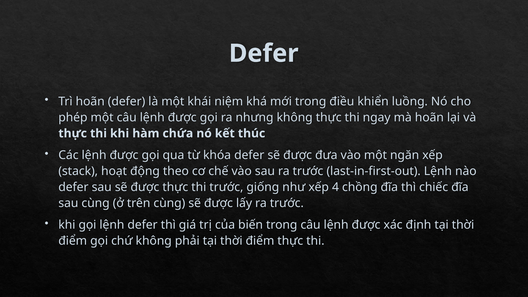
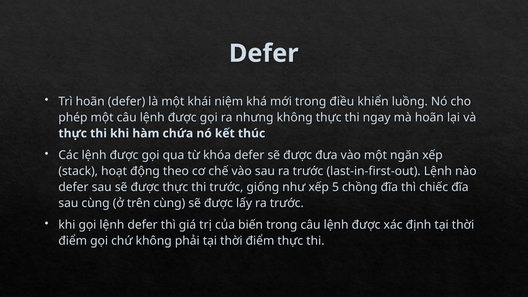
4: 4 -> 5
